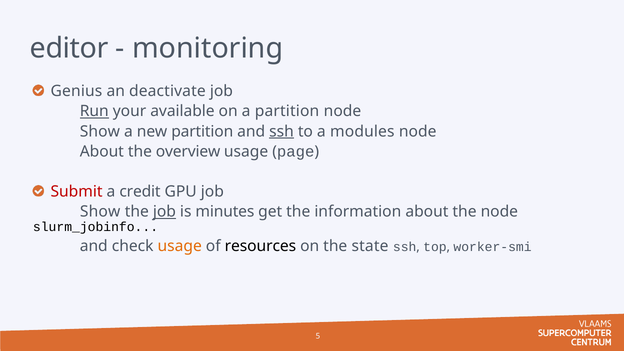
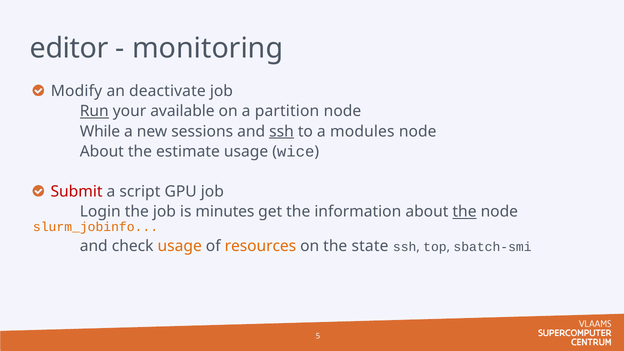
Genius: Genius -> Modify
Show at (100, 131): Show -> While
new partition: partition -> sessions
overview: overview -> estimate
page: page -> wice
credit: credit -> script
Show at (100, 212): Show -> Login
job at (164, 212) underline: present -> none
the at (465, 212) underline: none -> present
slurm_jobinfo colour: black -> orange
resources colour: black -> orange
worker-smi: worker-smi -> sbatch-smi
